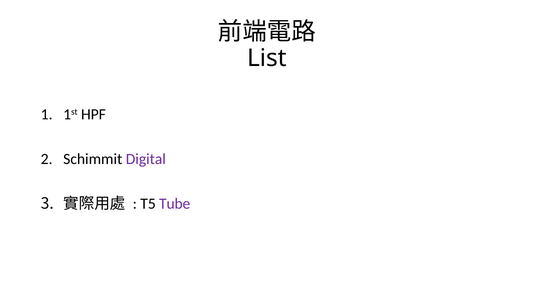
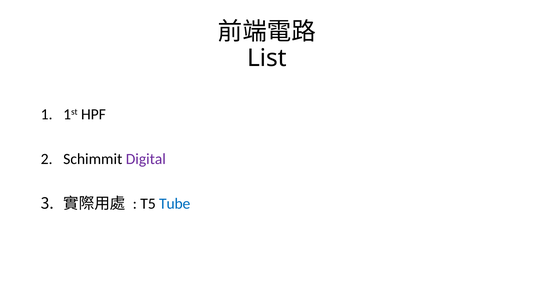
Tube colour: purple -> blue
